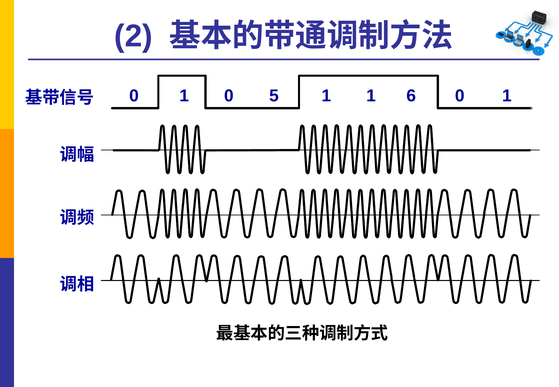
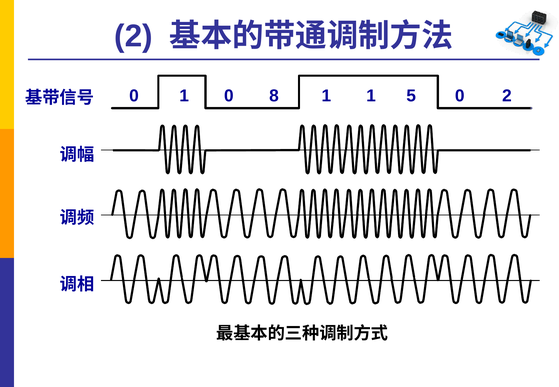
5: 5 -> 8
6: 6 -> 5
1 at (507, 96): 1 -> 2
